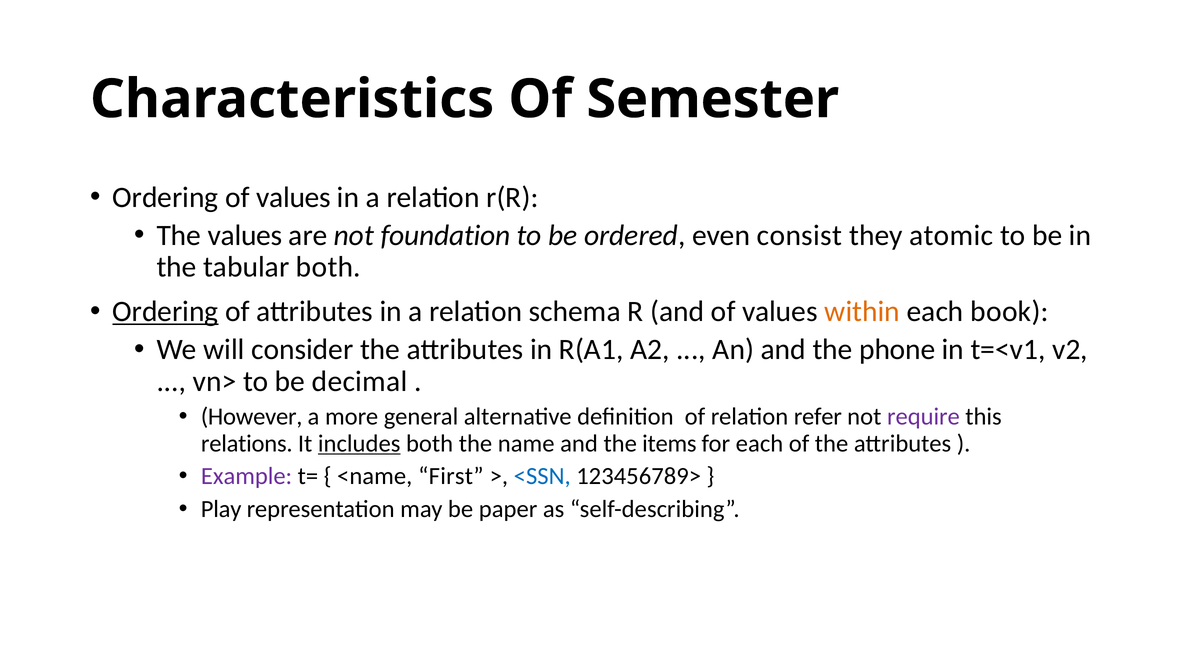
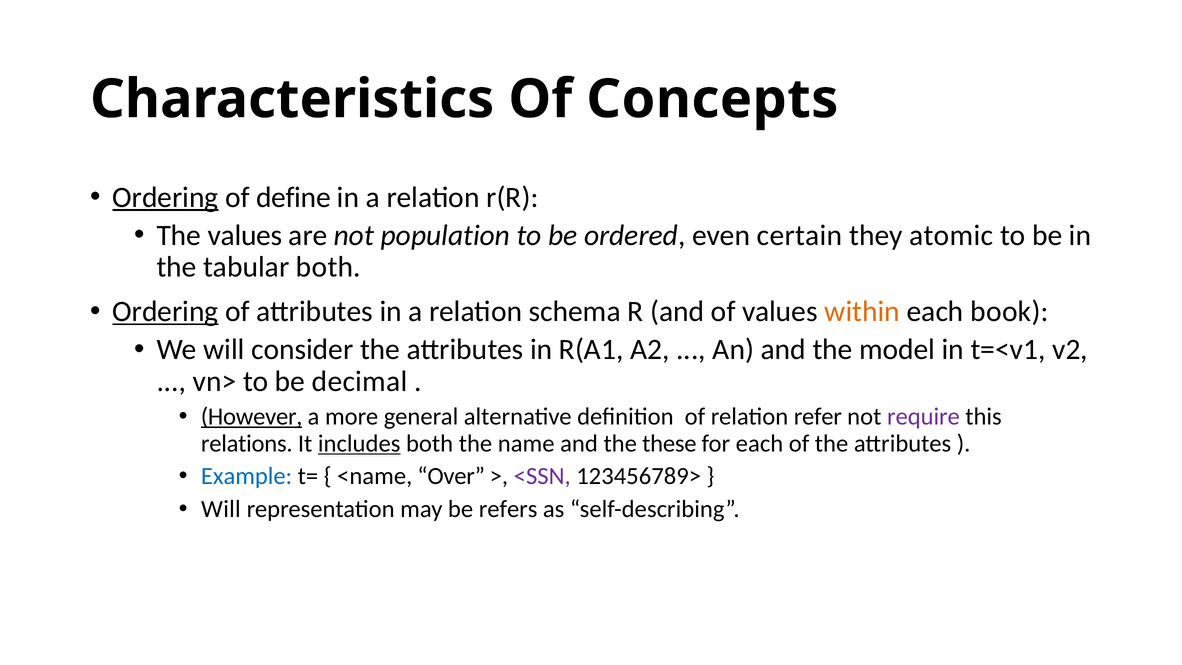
Semester: Semester -> Concepts
Ordering at (165, 197) underline: none -> present
values at (293, 197): values -> define
foundation: foundation -> population
consist: consist -> certain
phone: phone -> model
However underline: none -> present
items: items -> these
Example colour: purple -> blue
First: First -> Over
<SSN colour: blue -> purple
Play at (221, 509): Play -> Will
paper: paper -> refers
